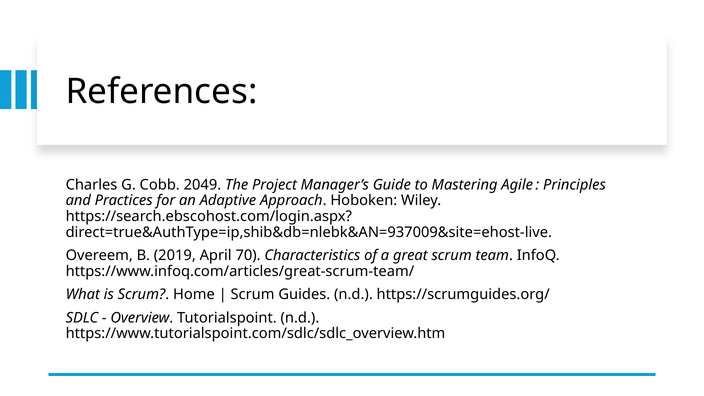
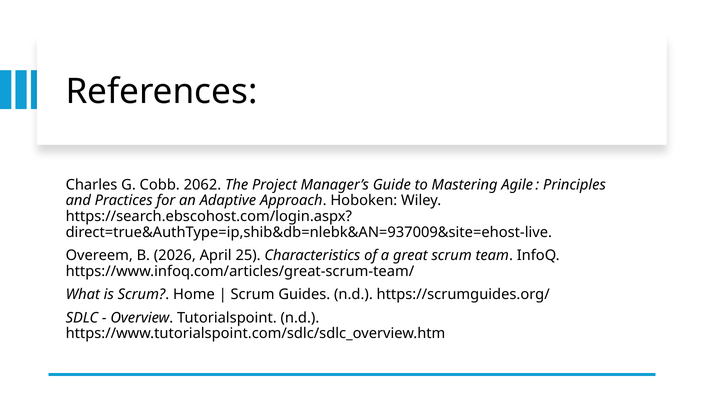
2049: 2049 -> 2062
2019: 2019 -> 2026
70: 70 -> 25
